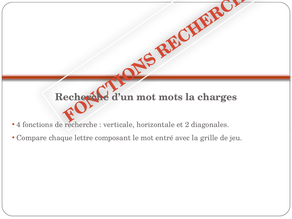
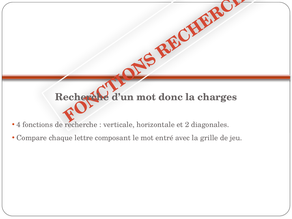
mots: mots -> donc
